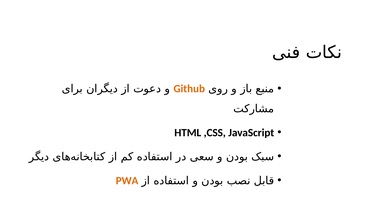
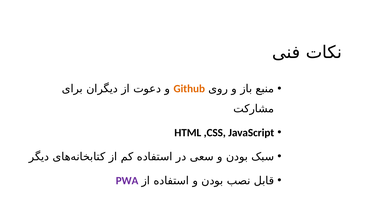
PWA colour: orange -> purple
